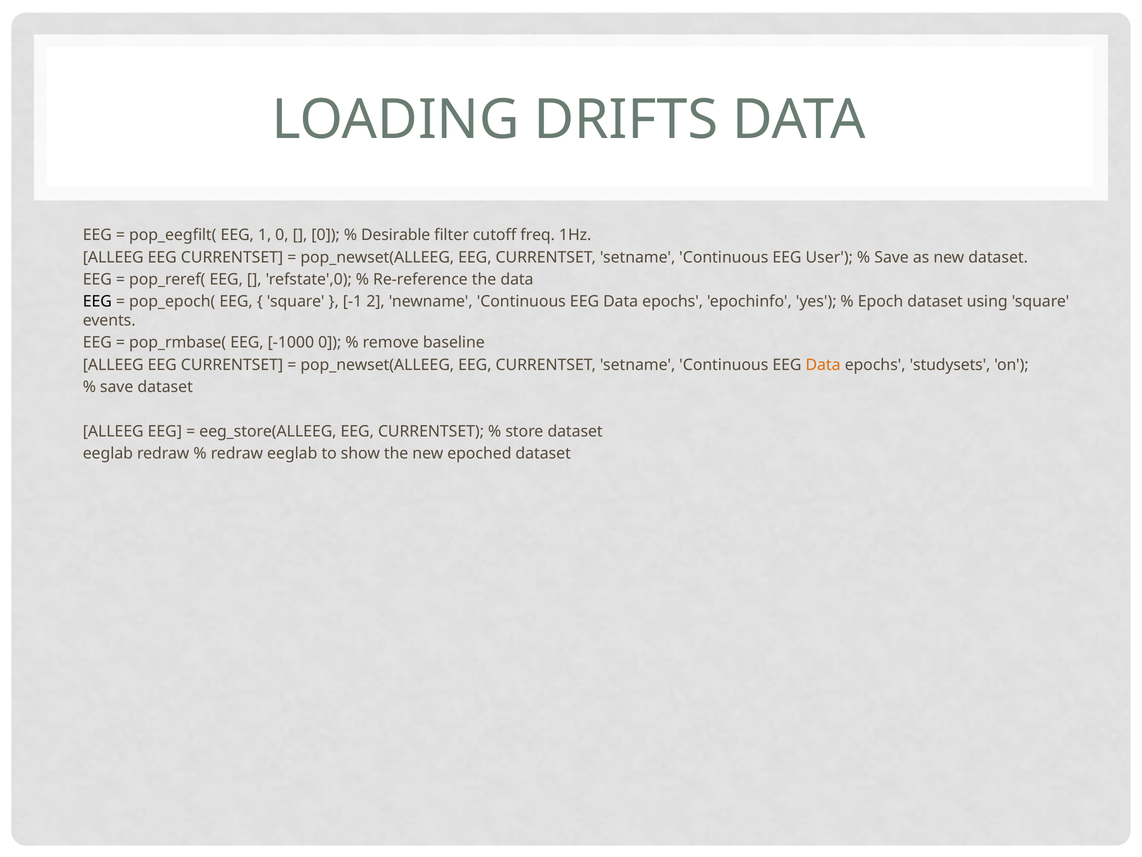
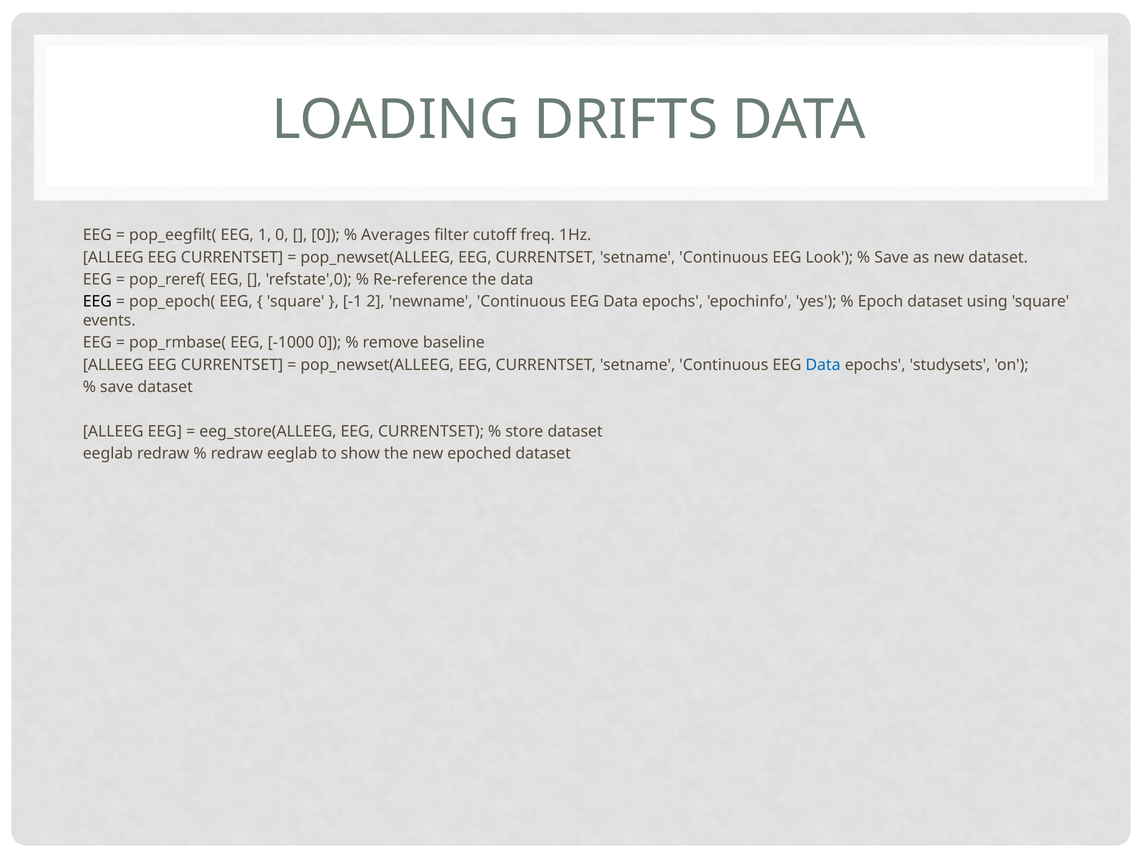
Desirable: Desirable -> Averages
User: User -> Look
Data at (823, 365) colour: orange -> blue
